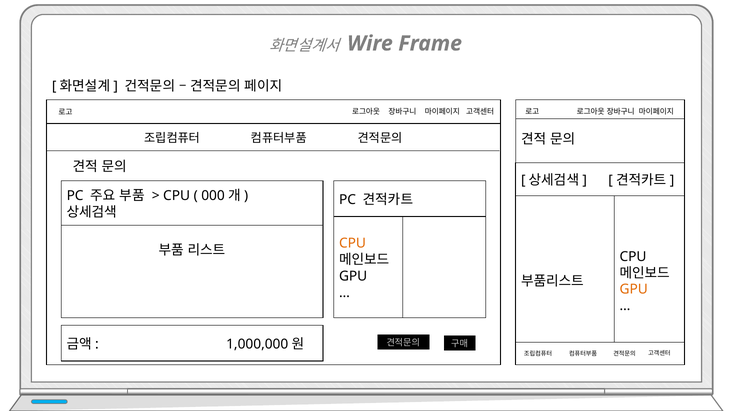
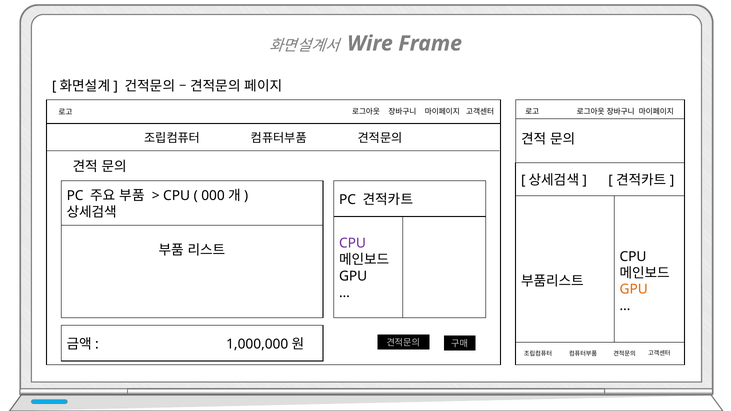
CPU at (352, 244) colour: orange -> purple
